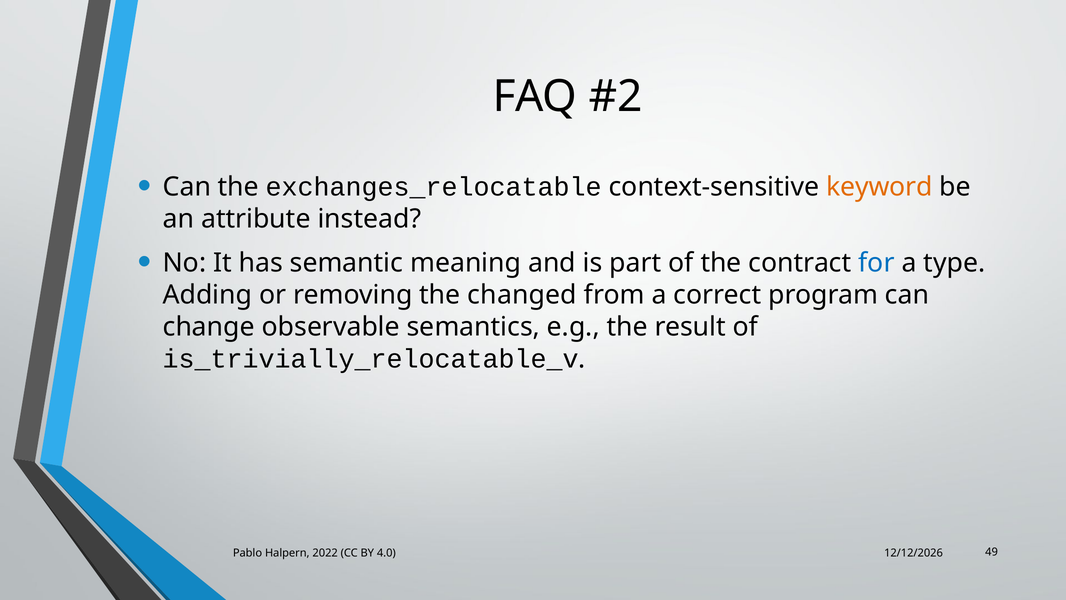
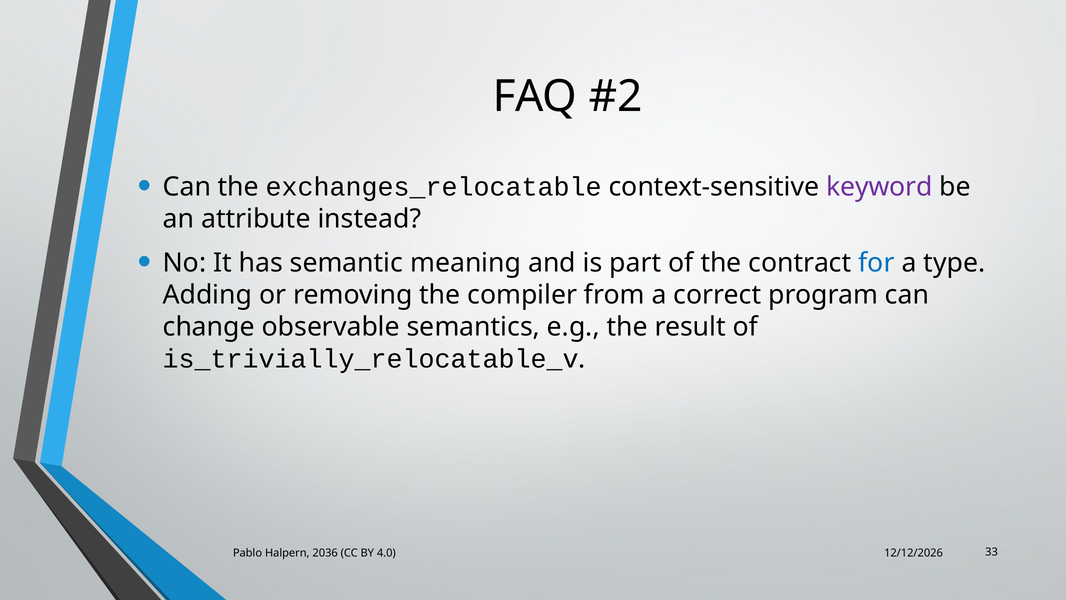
keyword colour: orange -> purple
changed: changed -> compiler
2022: 2022 -> 2036
49: 49 -> 33
